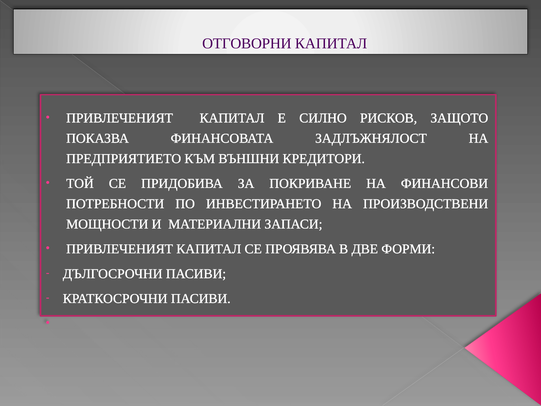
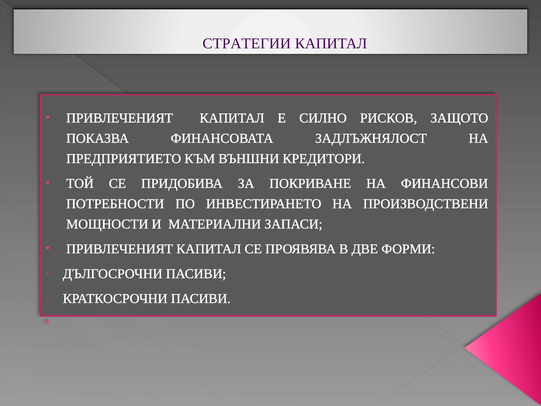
ОТГОВОРНИ: ОТГОВОРНИ -> СТРАТЕГИИ
